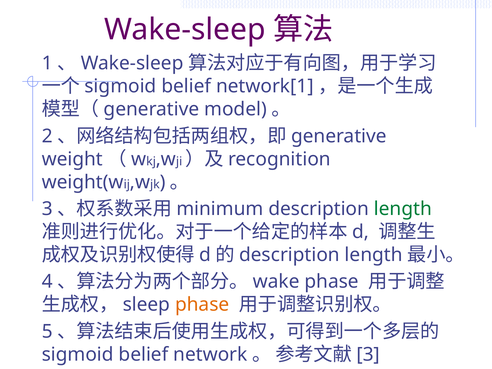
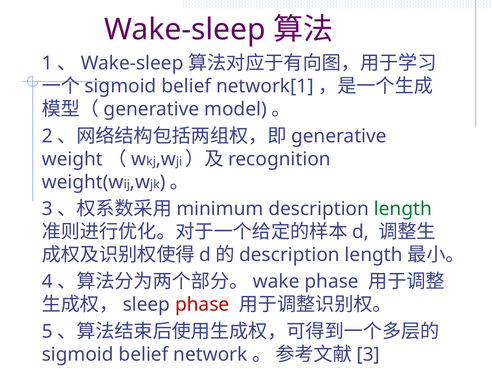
phase at (202, 305) colour: orange -> red
